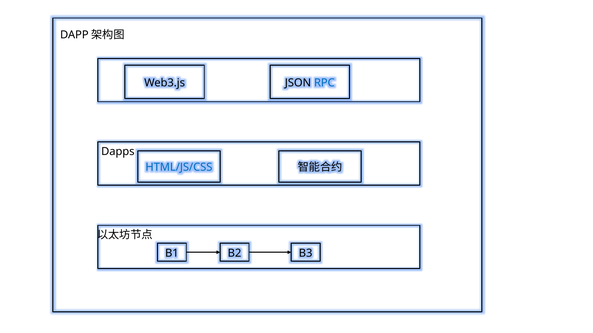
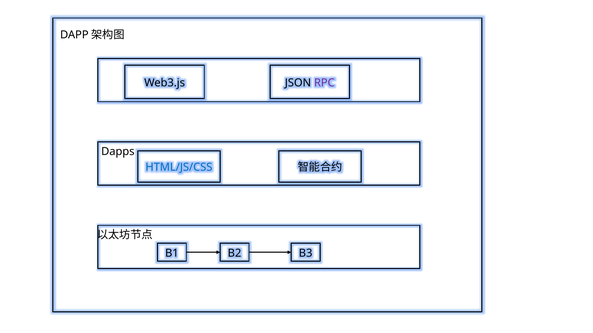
RPC colour: blue -> purple
